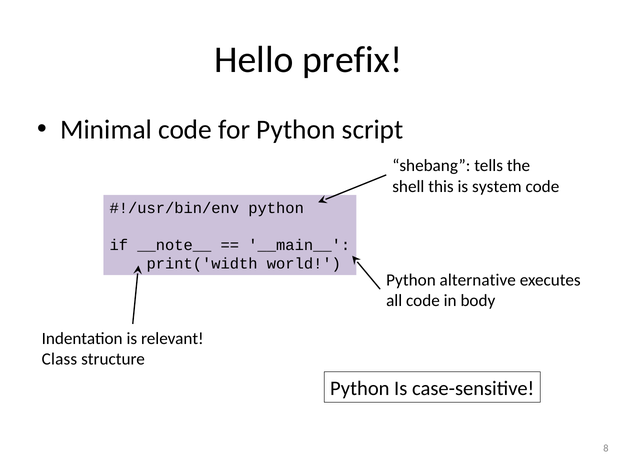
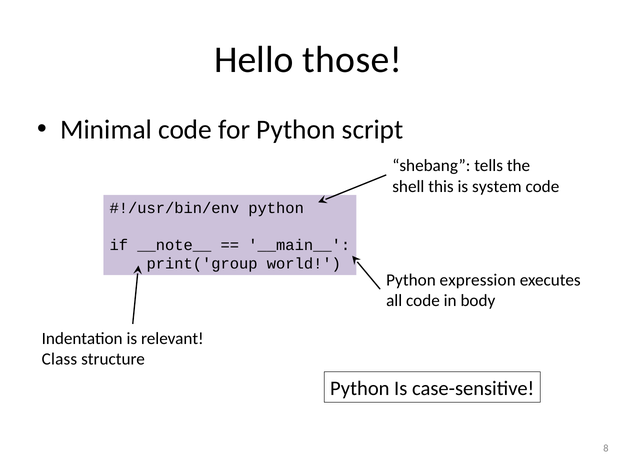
prefix: prefix -> those
print('width: print('width -> print('group
alternative: alternative -> expression
